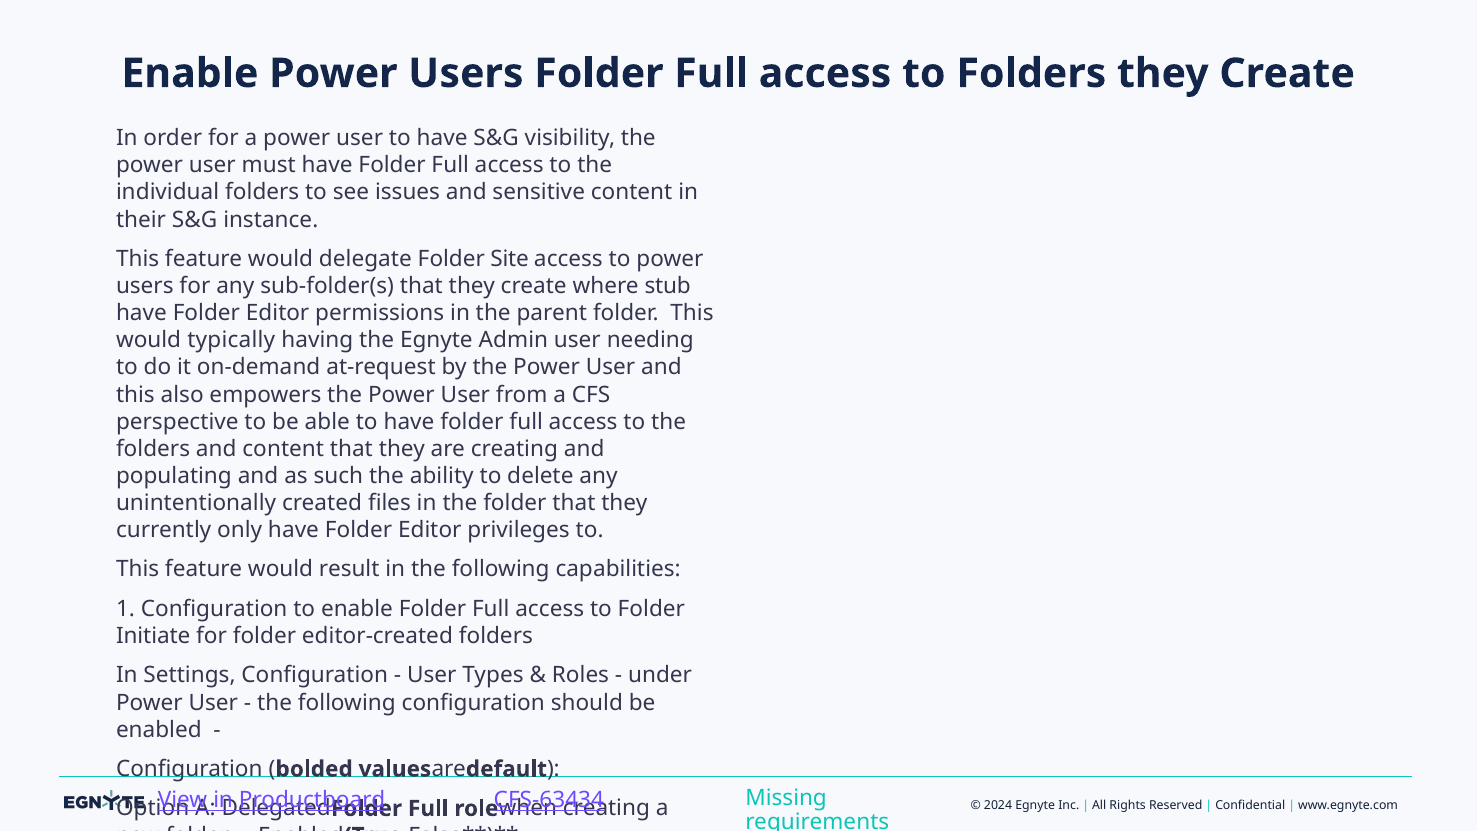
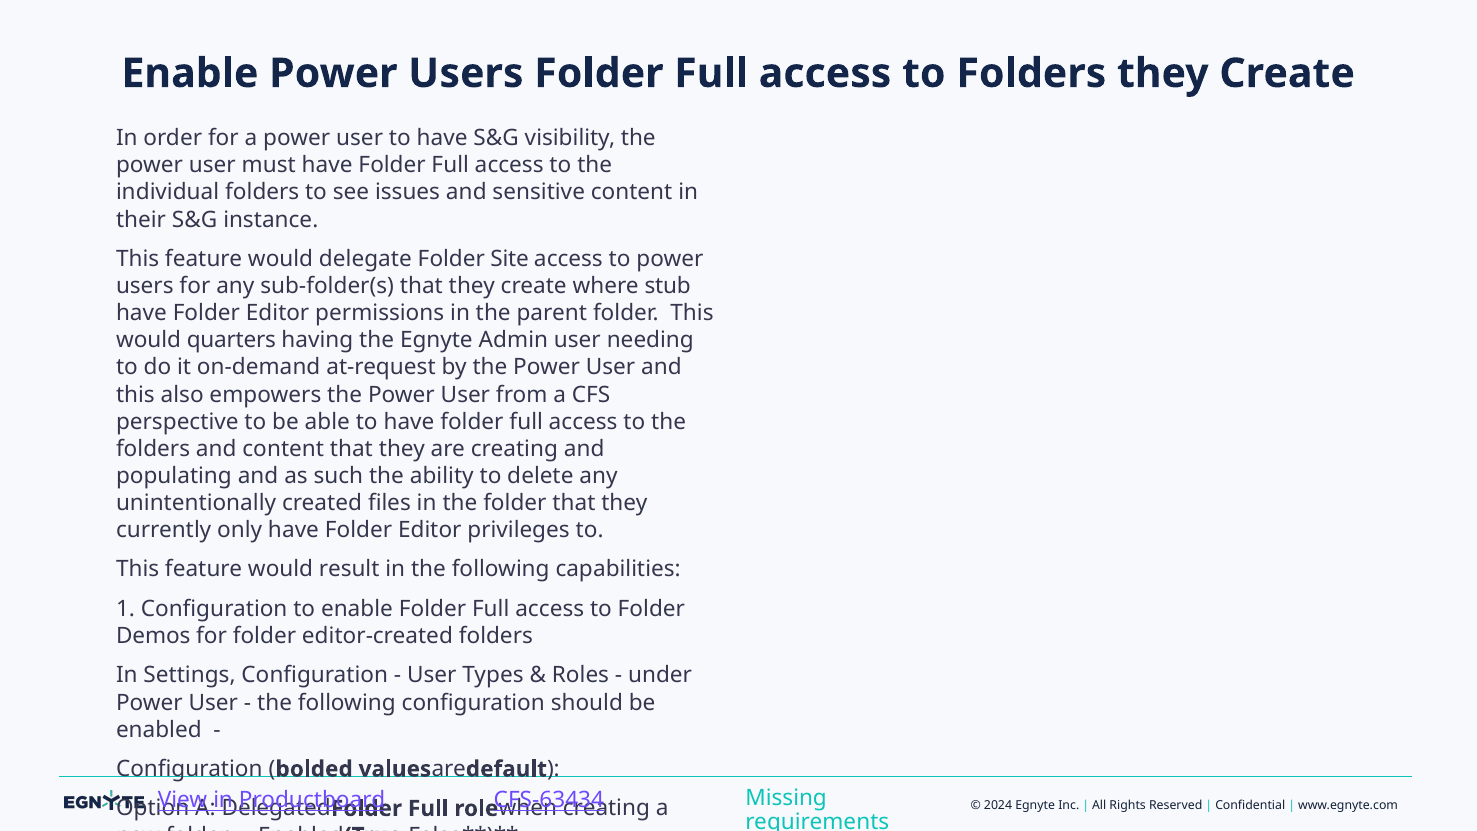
typically: typically -> quarters
Initiate: Initiate -> Demos
